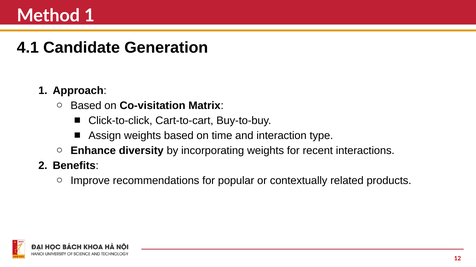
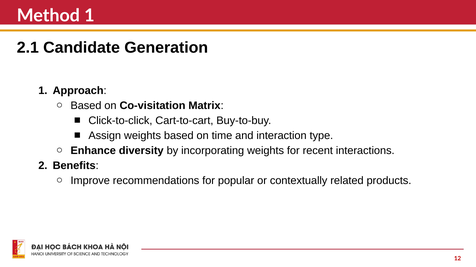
4.1: 4.1 -> 2.1
